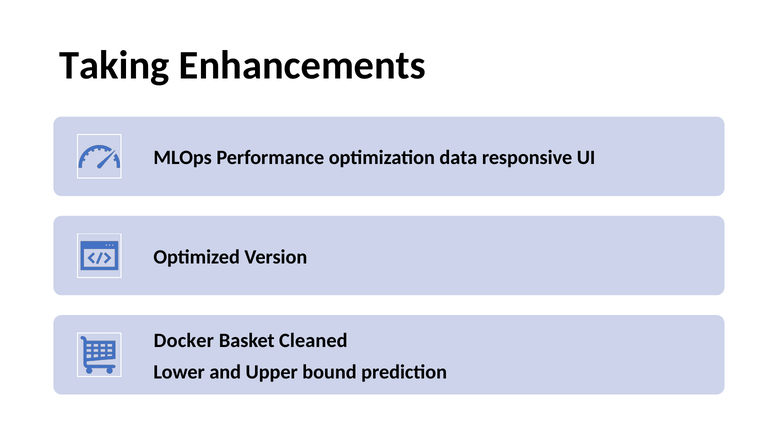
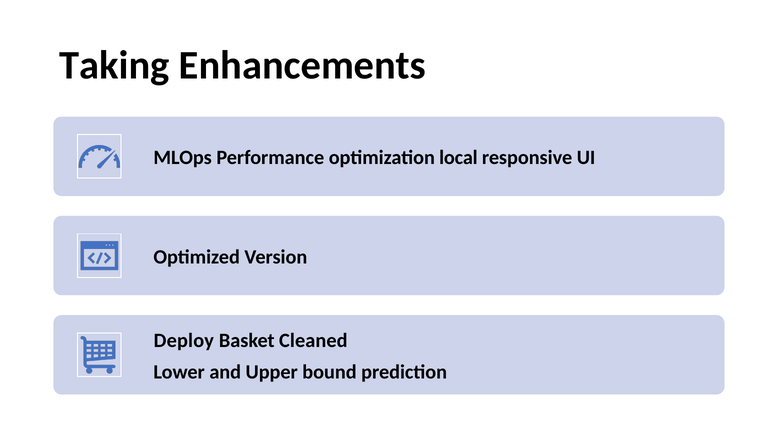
data: data -> local
Docker: Docker -> Deploy
